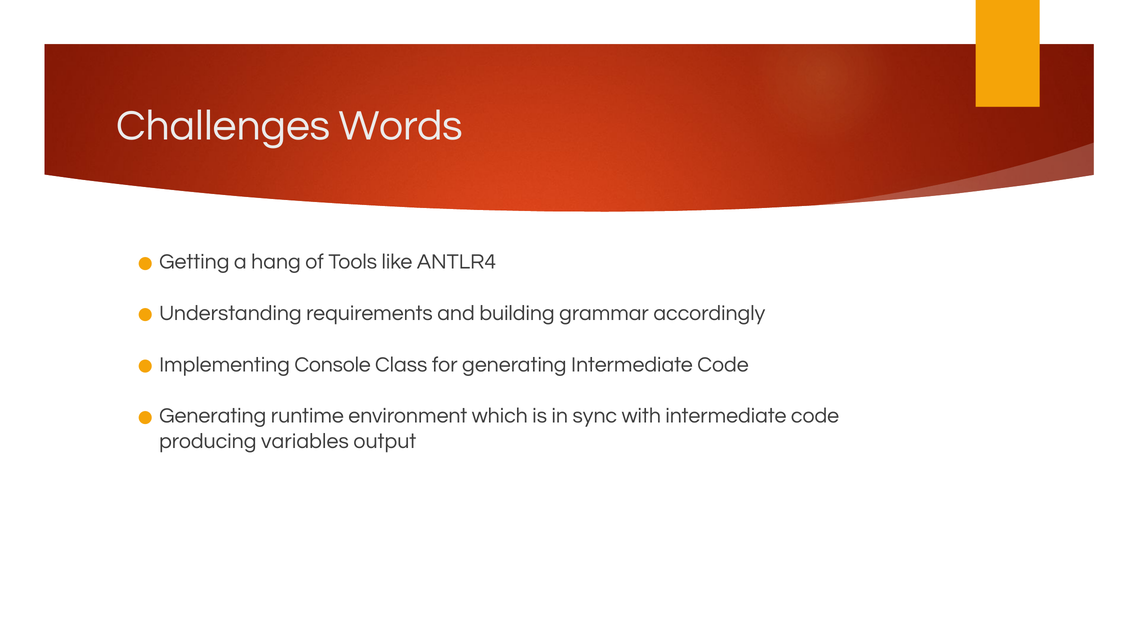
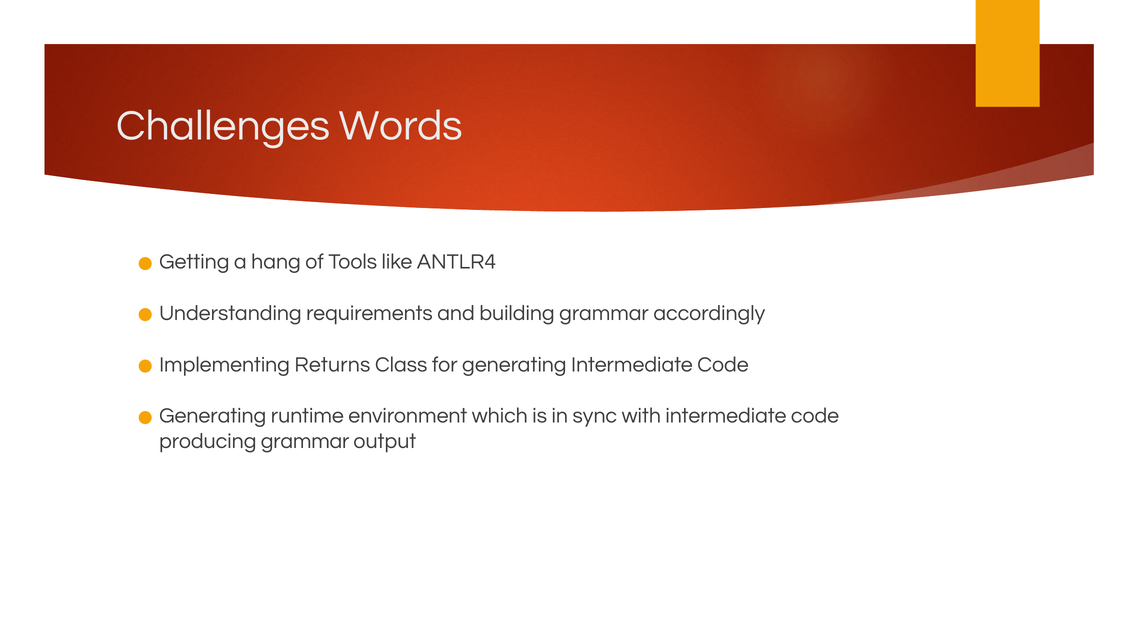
Console: Console -> Returns
producing variables: variables -> grammar
